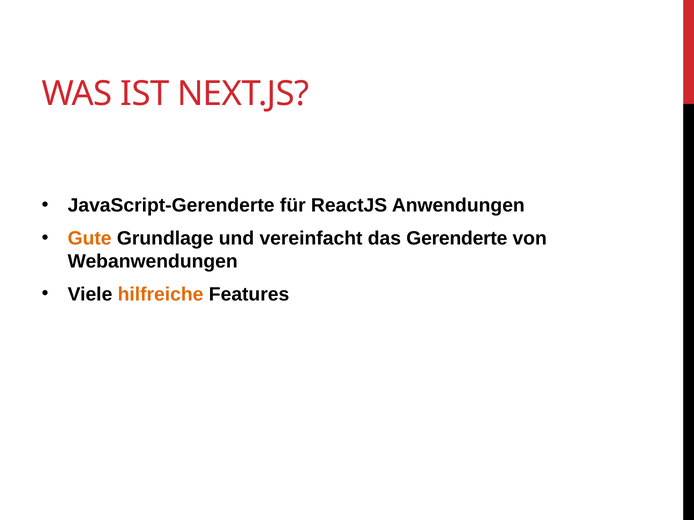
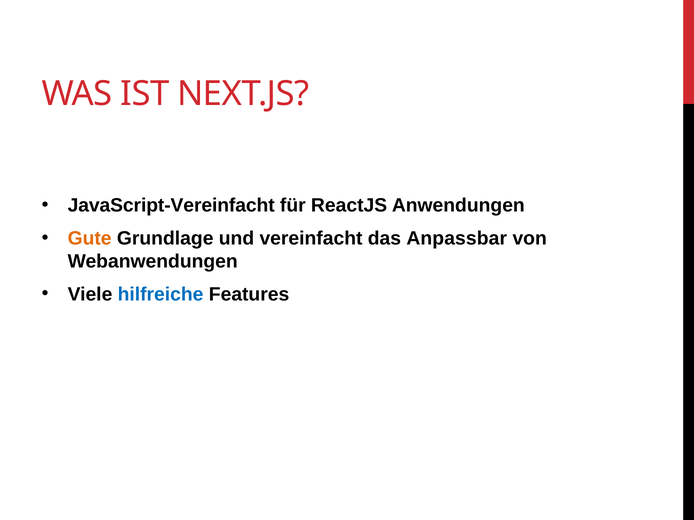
JavaScript-Gerenderte: JavaScript-Gerenderte -> JavaScript-Vereinfacht
Gerenderte: Gerenderte -> Anpassbar
hilfreiche colour: orange -> blue
